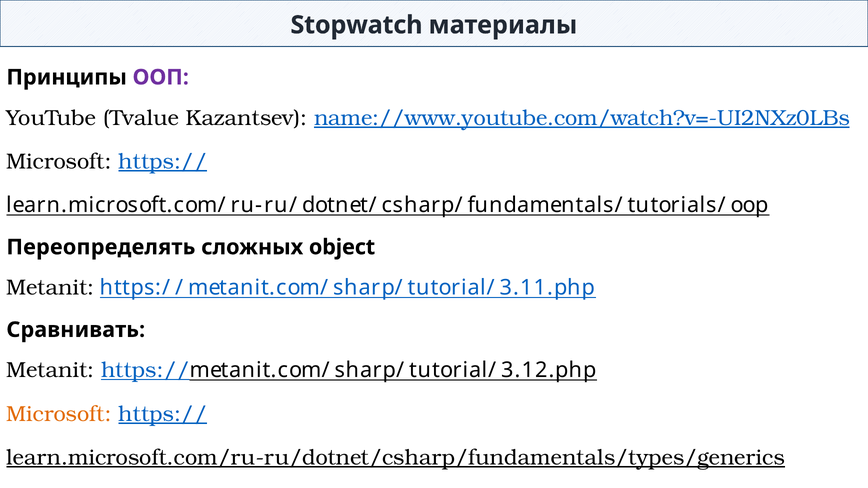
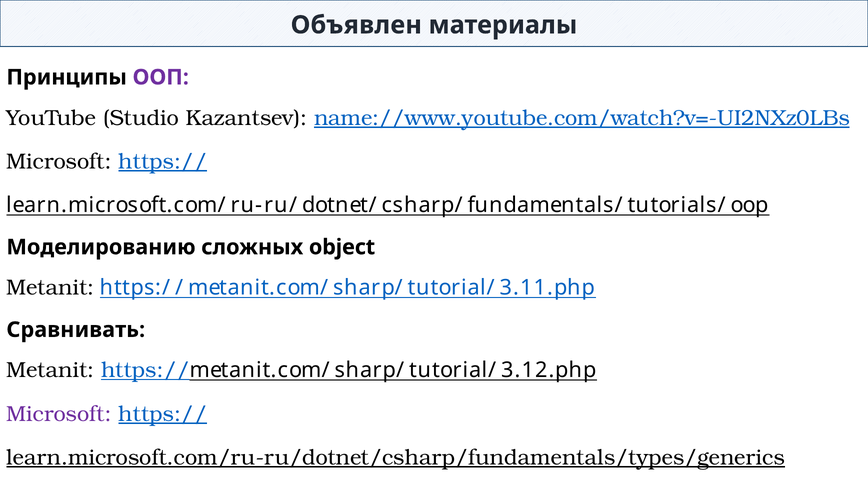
Stopwatch: Stopwatch -> Объявлен
Tvalue: Tvalue -> Studio
Переопределять: Переопределять -> Моделированию
Microsoft at (59, 414) colour: orange -> purple
